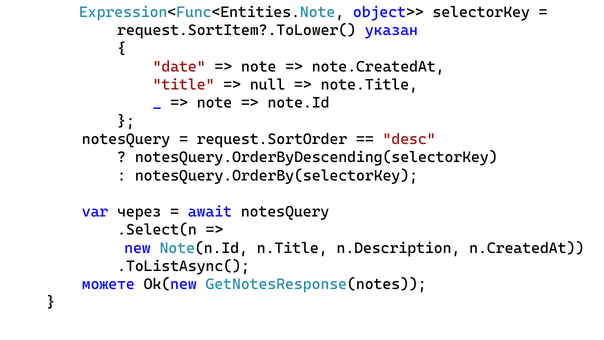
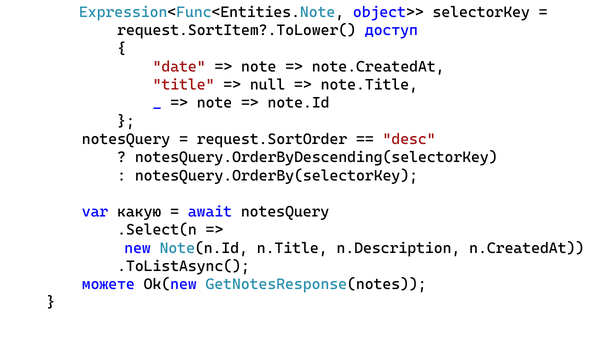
указан: указан -> доступ
через: через -> какую
